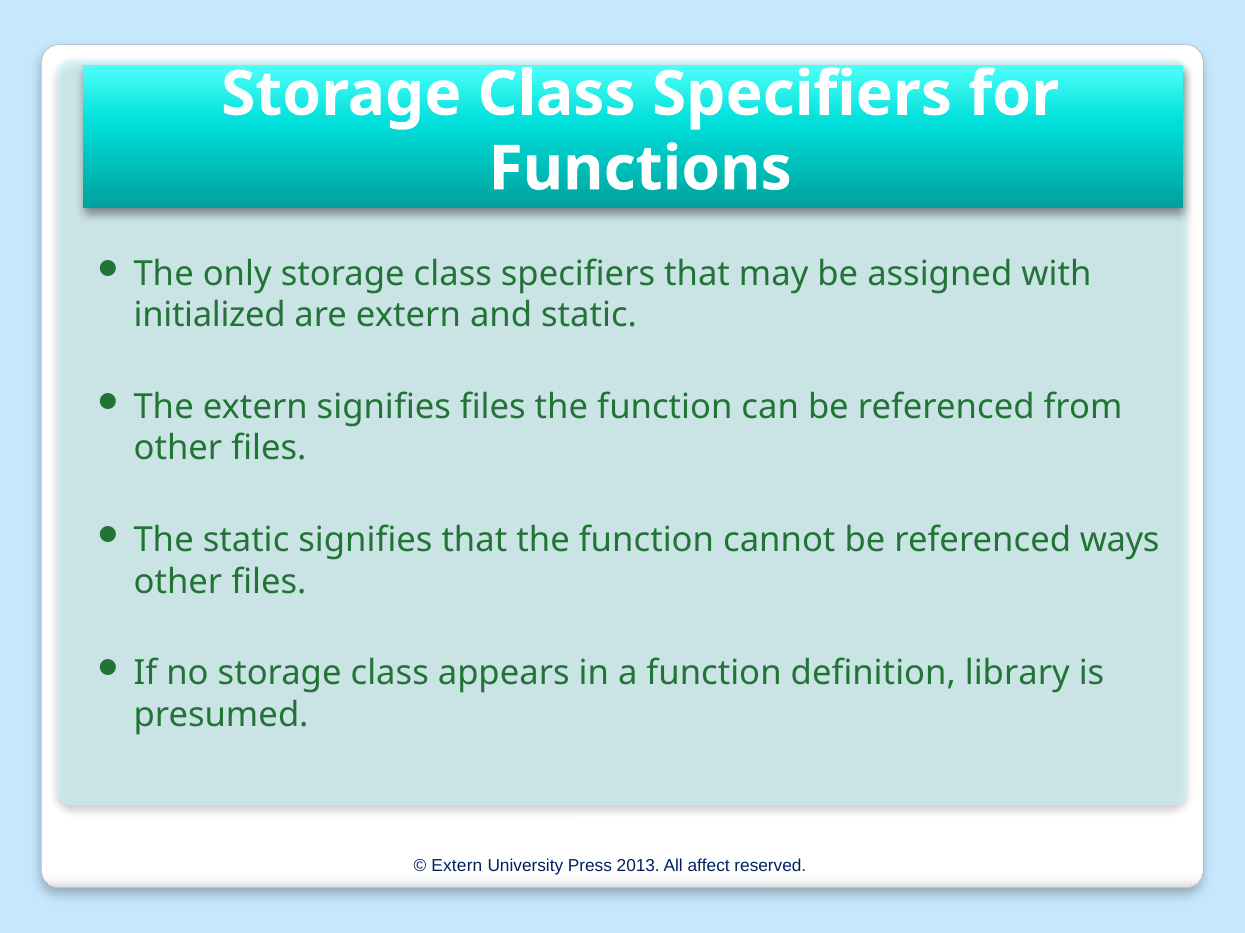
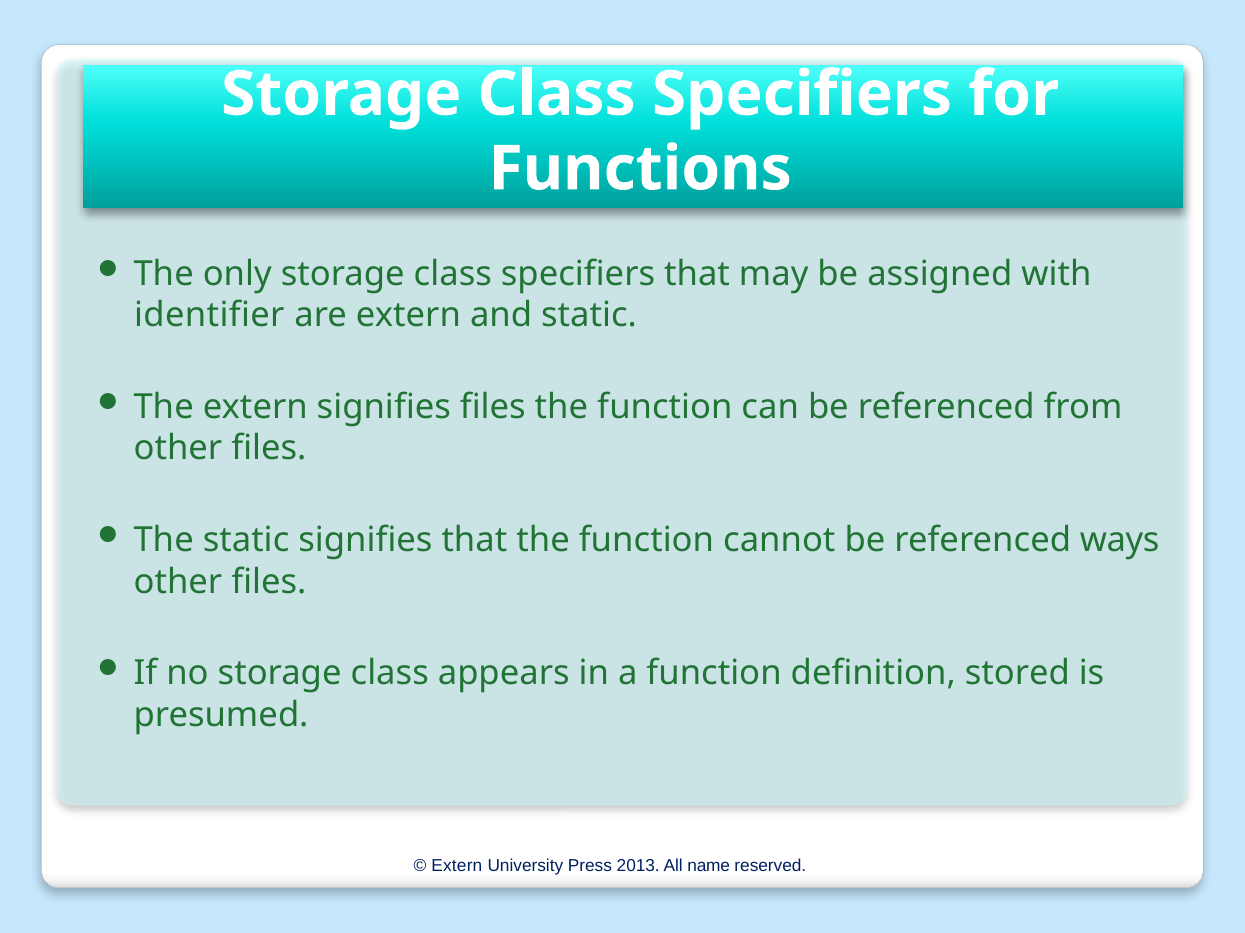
initialized: initialized -> identifier
library: library -> stored
affect: affect -> name
